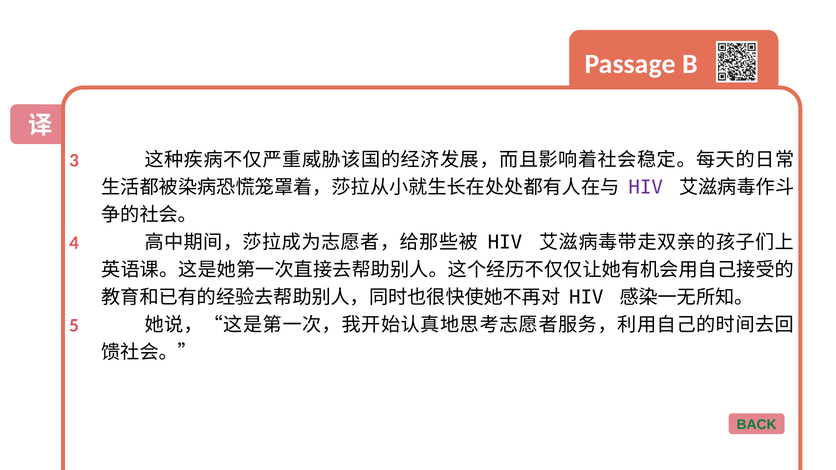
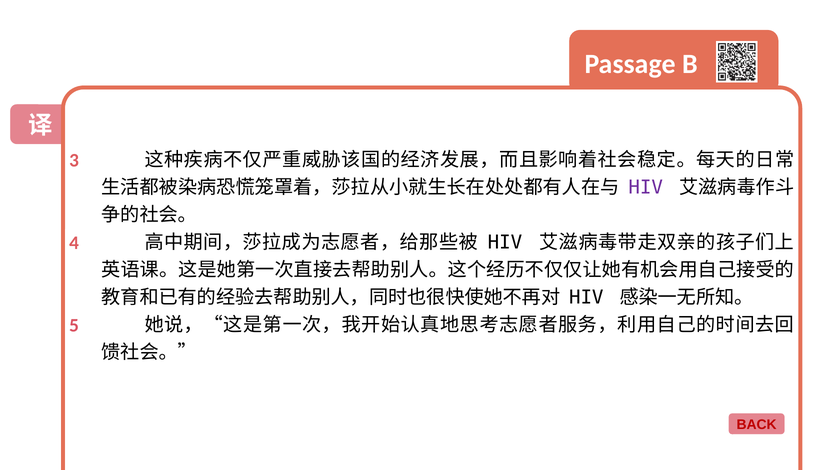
BACK colour: green -> red
